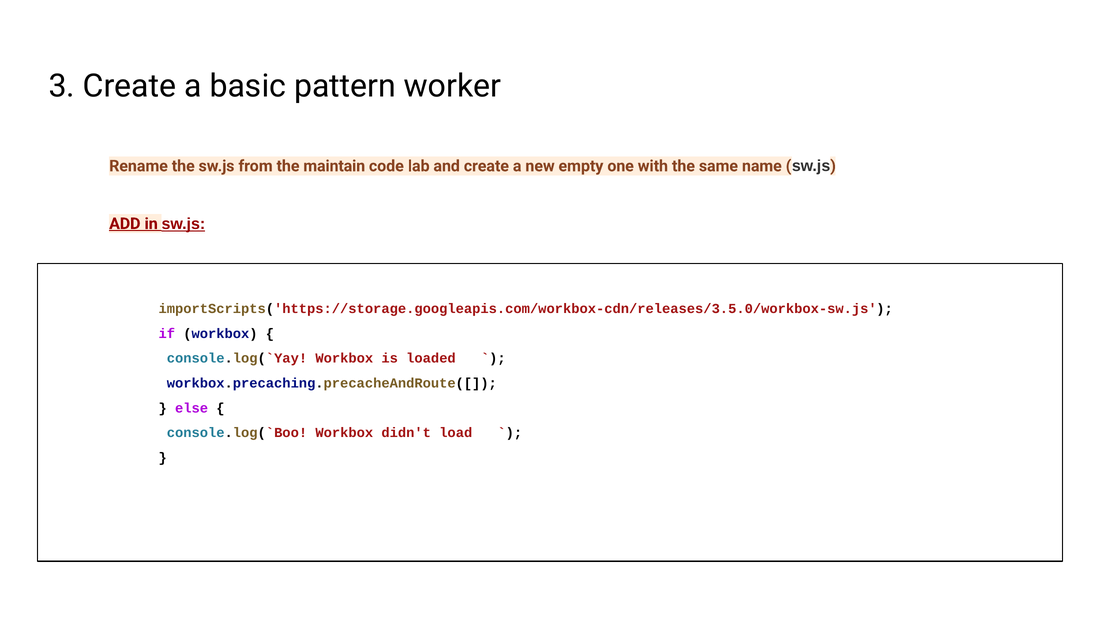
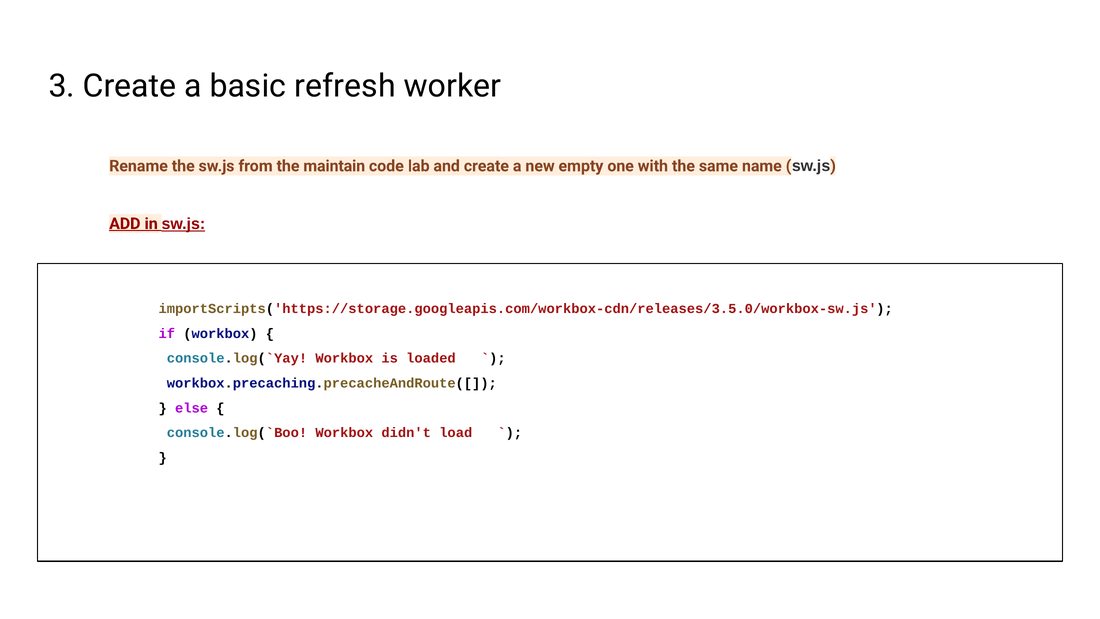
pattern: pattern -> refresh
